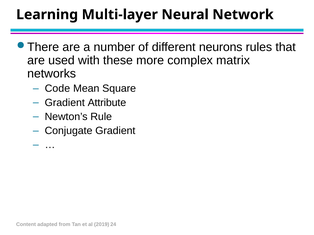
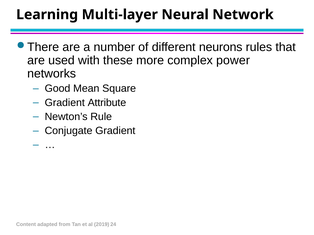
matrix: matrix -> power
Code: Code -> Good
